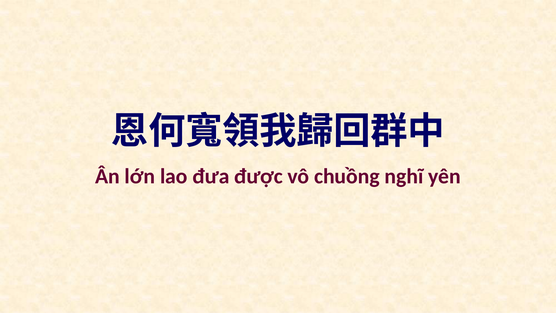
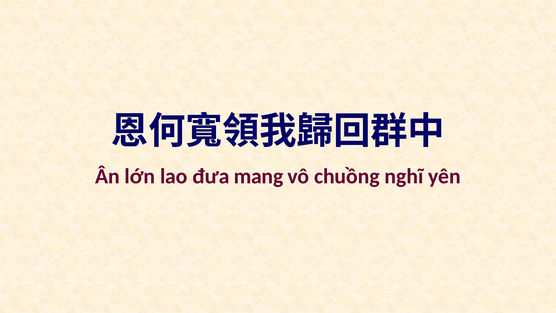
được: được -> mang
